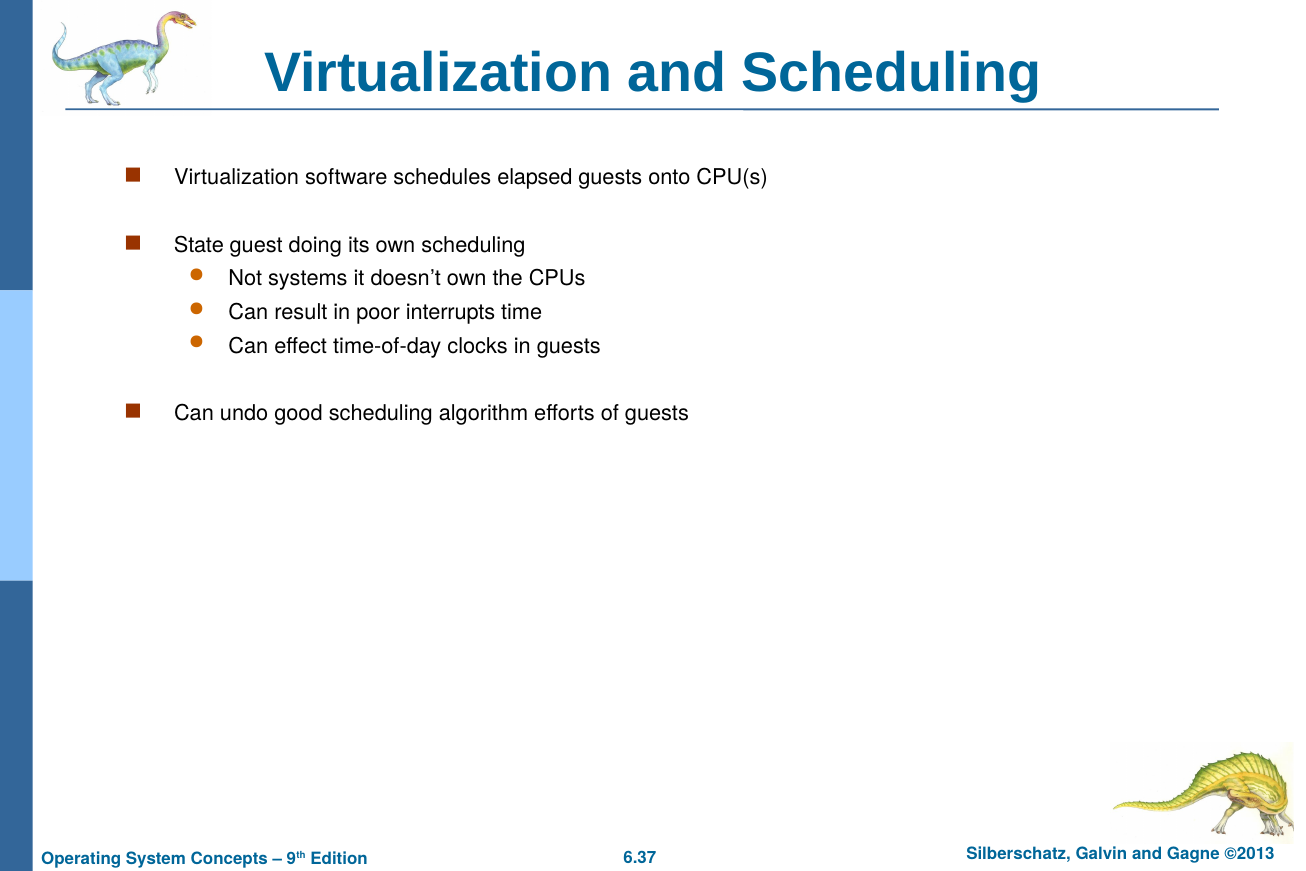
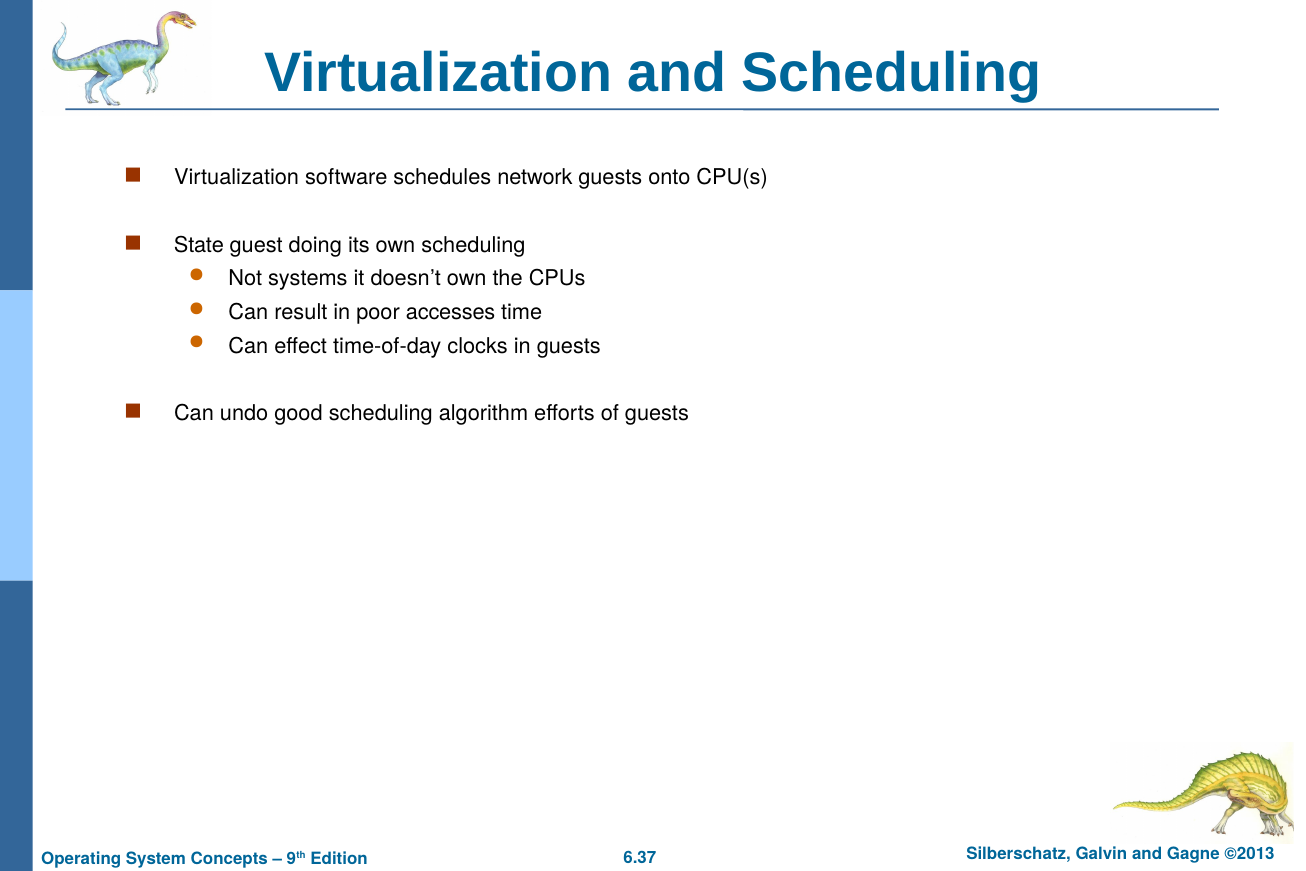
elapsed: elapsed -> network
interrupts: interrupts -> accesses
